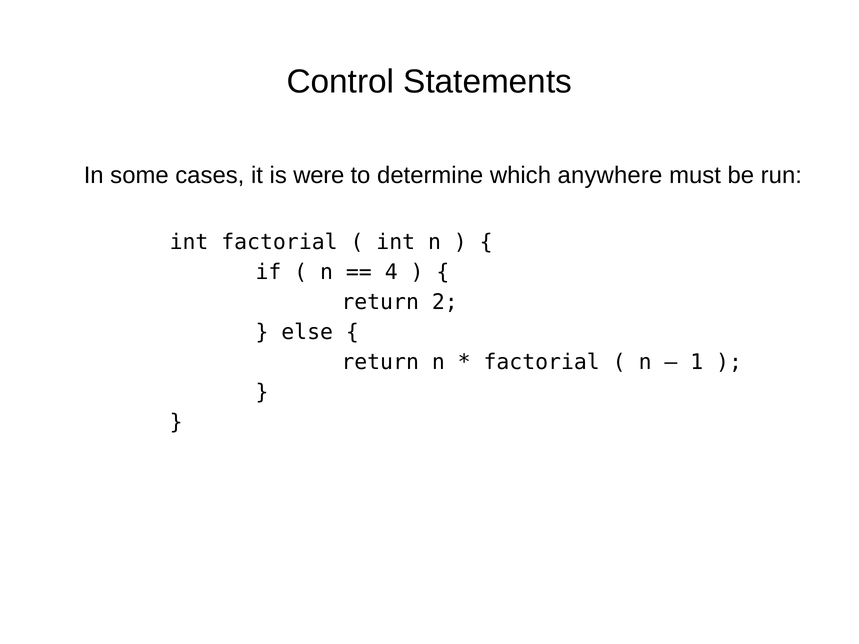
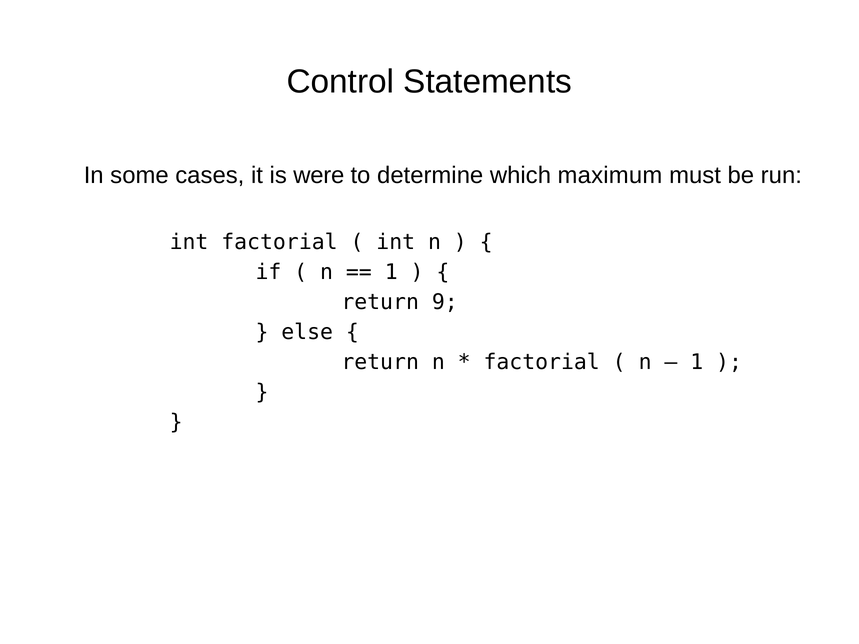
anywhere: anywhere -> maximum
4 at (391, 272): 4 -> 1
2: 2 -> 9
